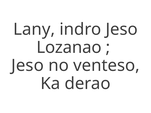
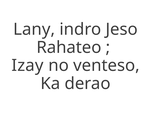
Lozanao: Lozanao -> Rahateo
Jeso at (27, 66): Jeso -> Izay
